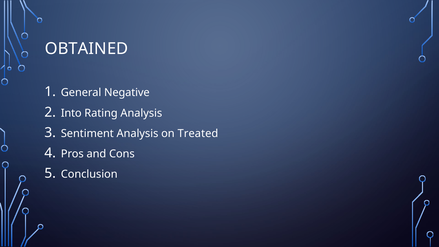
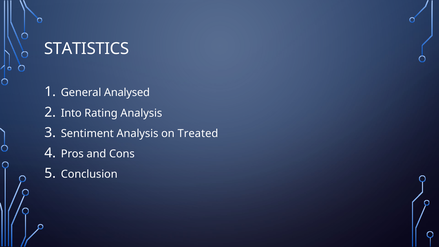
OBTAINED: OBTAINED -> STATISTICS
Negative: Negative -> Analysed
